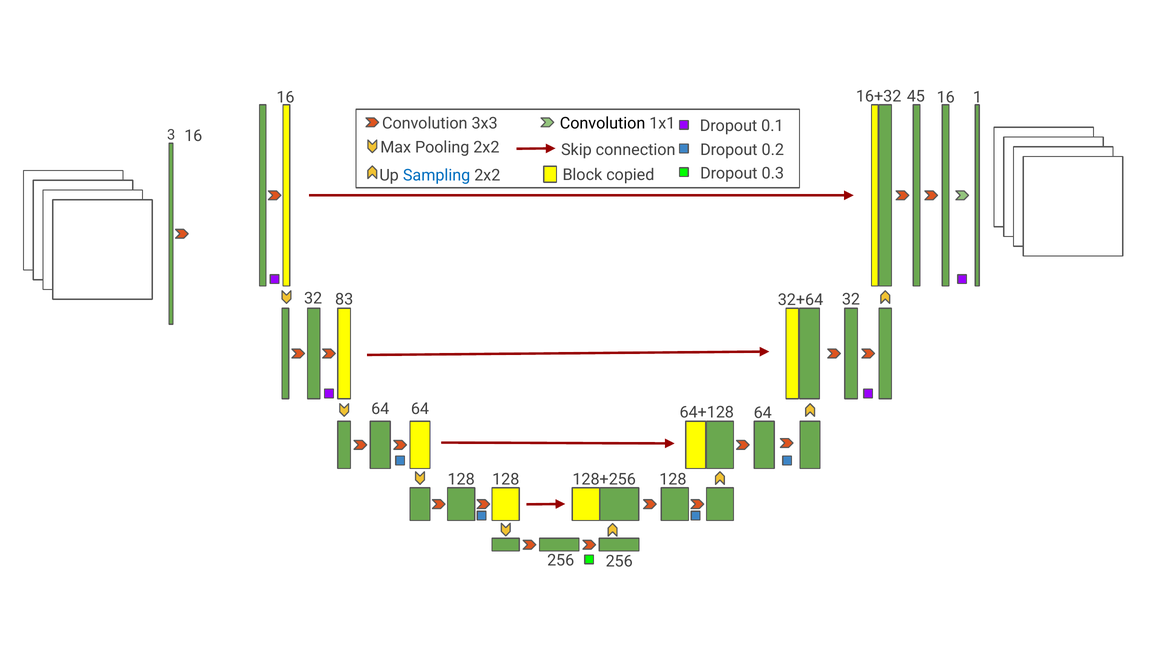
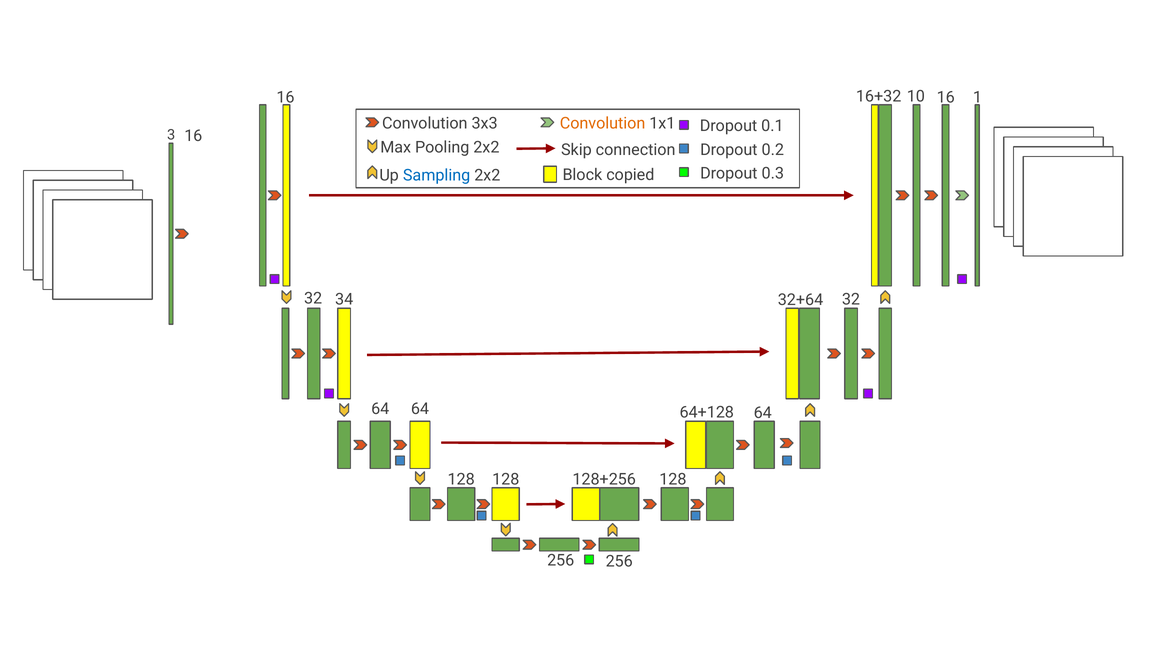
45: 45 -> 10
Convolution at (603, 123) colour: black -> orange
83: 83 -> 34
